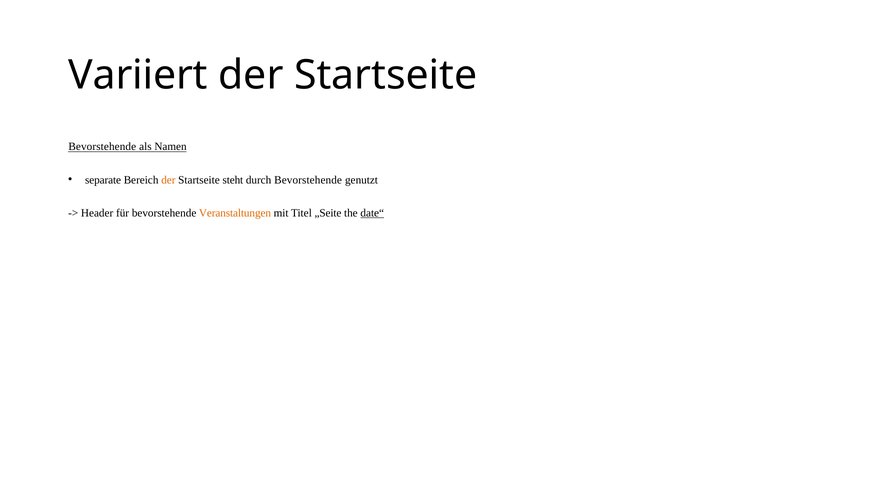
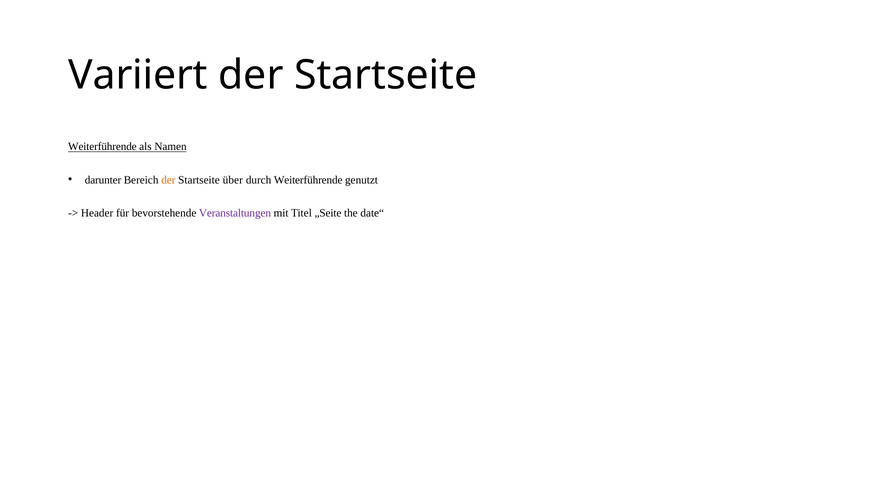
Bevorstehende at (102, 147): Bevorstehende -> Weiterführende
separate: separate -> darunter
steht: steht -> über
durch Bevorstehende: Bevorstehende -> Weiterführende
Veranstaltungen colour: orange -> purple
date“ underline: present -> none
